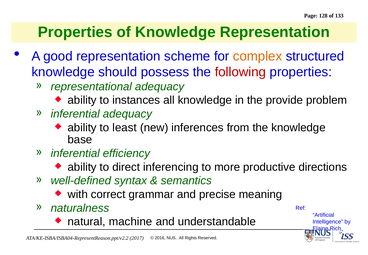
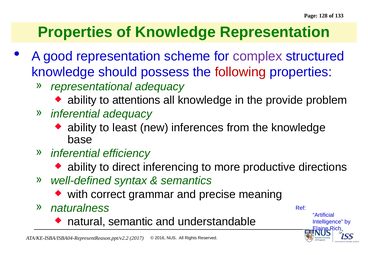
complex colour: orange -> purple
instances: instances -> attentions
machine: machine -> semantic
